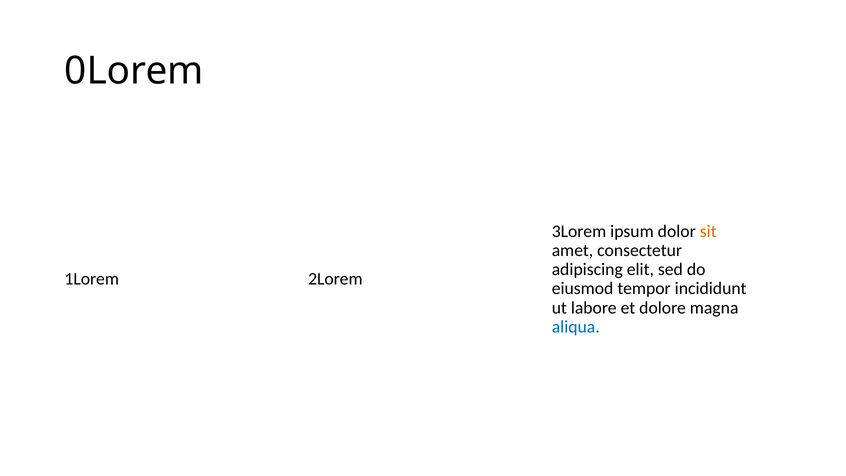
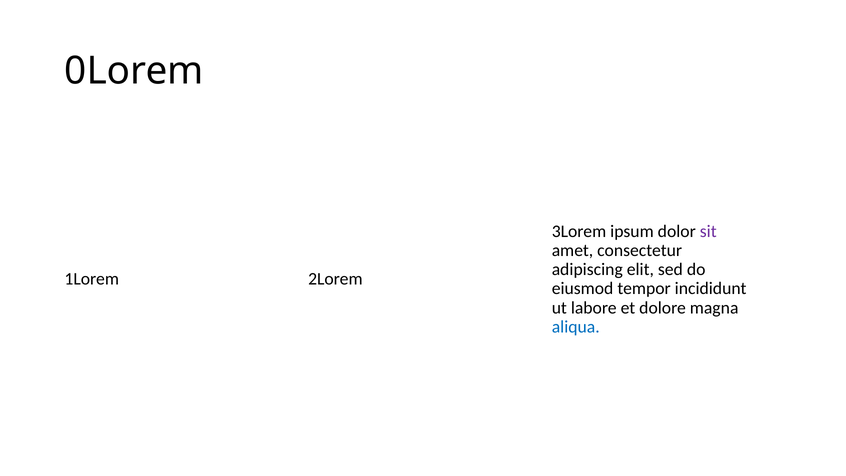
sit colour: orange -> purple
